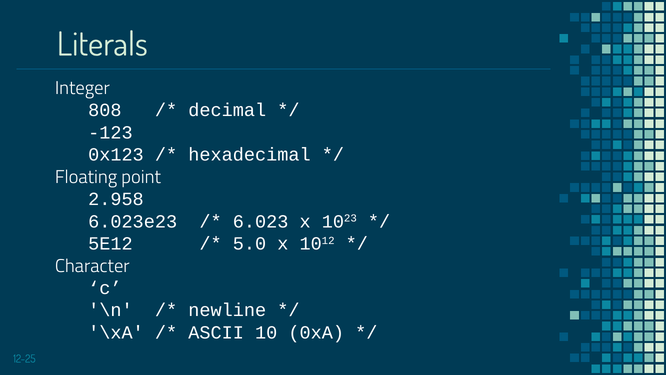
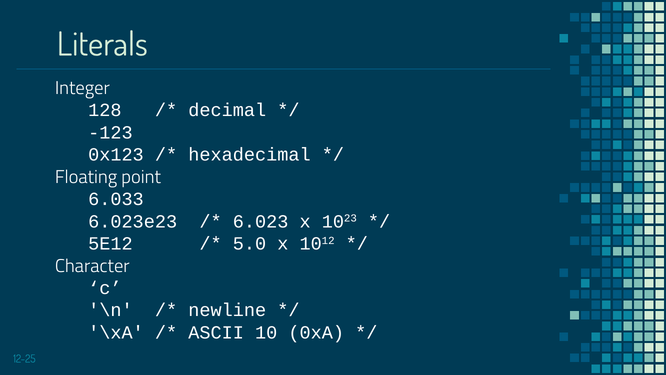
808: 808 -> 128
2.958: 2.958 -> 6.033
